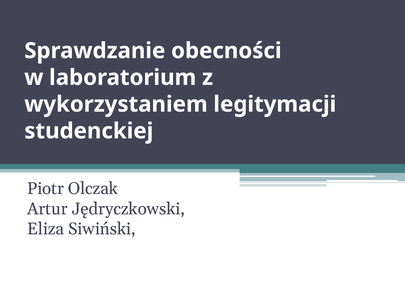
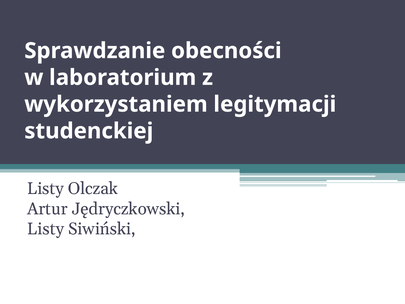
Piotr at (46, 188): Piotr -> Listy
Eliza at (46, 229): Eliza -> Listy
